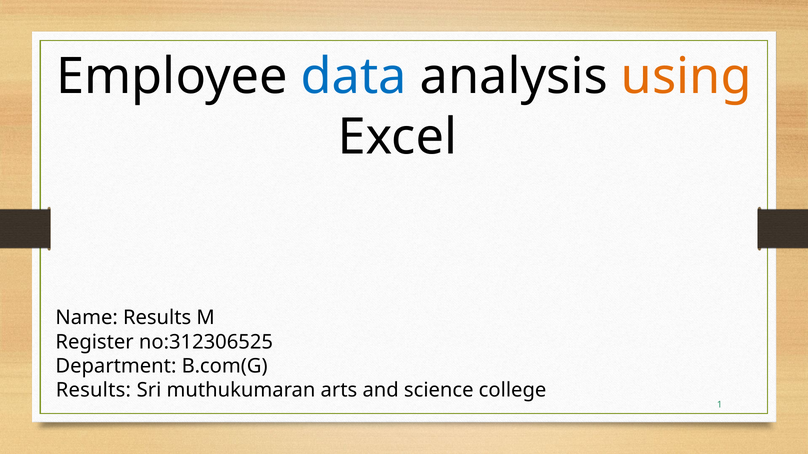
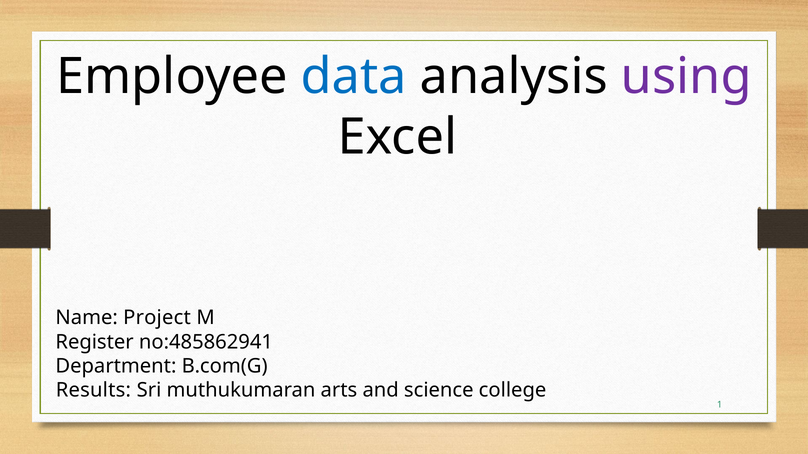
using colour: orange -> purple
Name Results: Results -> Project
no:312306525: no:312306525 -> no:485862941
